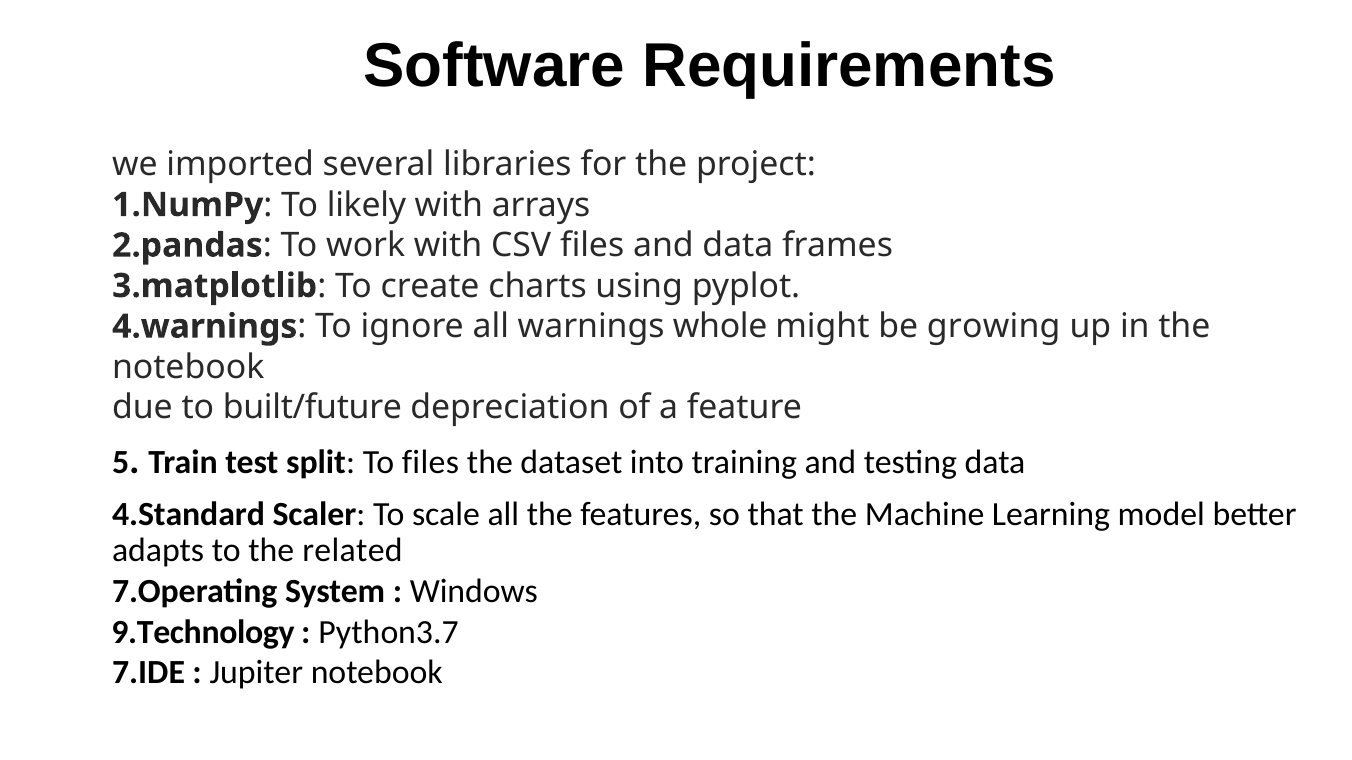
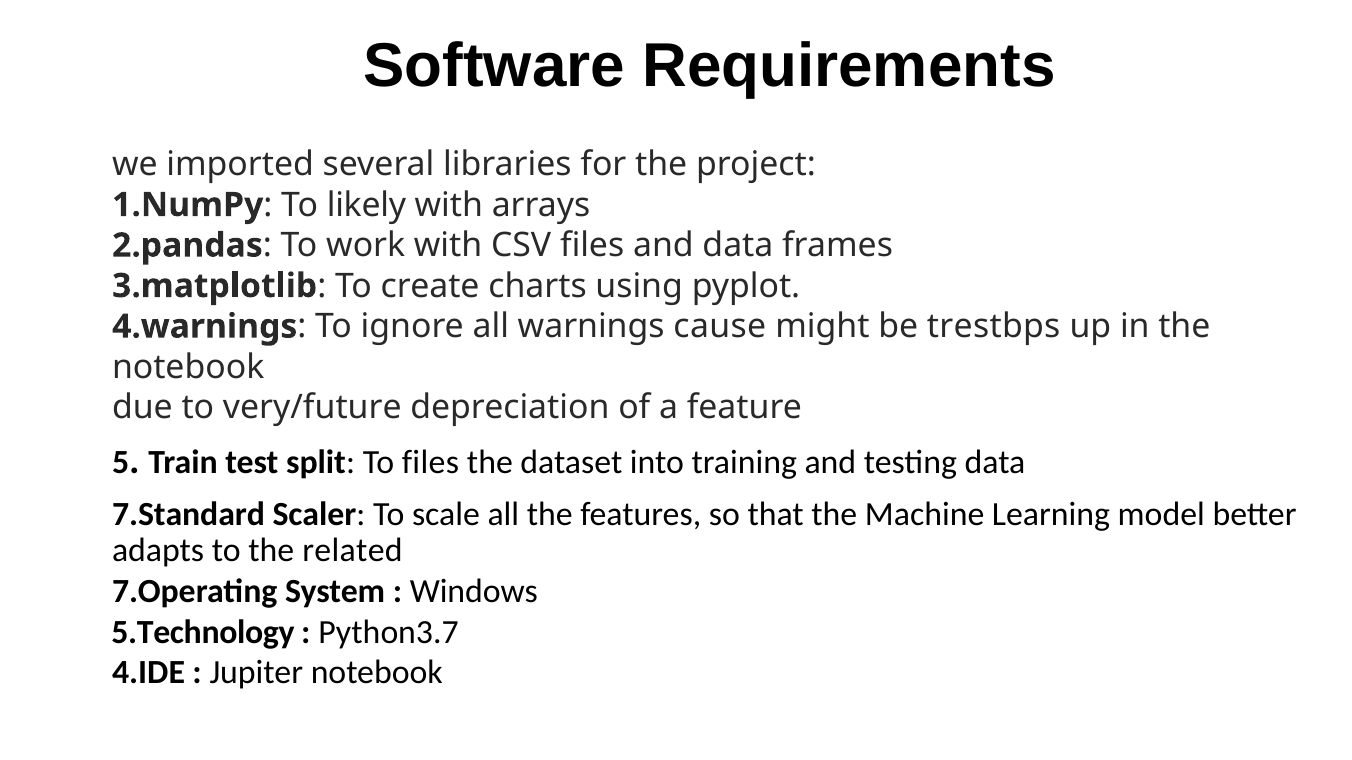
whole: whole -> cause
growing: growing -> trestbps
built/future: built/future -> very/future
4.Standard: 4.Standard -> 7.Standard
9.Technology: 9.Technology -> 5.Technology
7.IDE: 7.IDE -> 4.IDE
